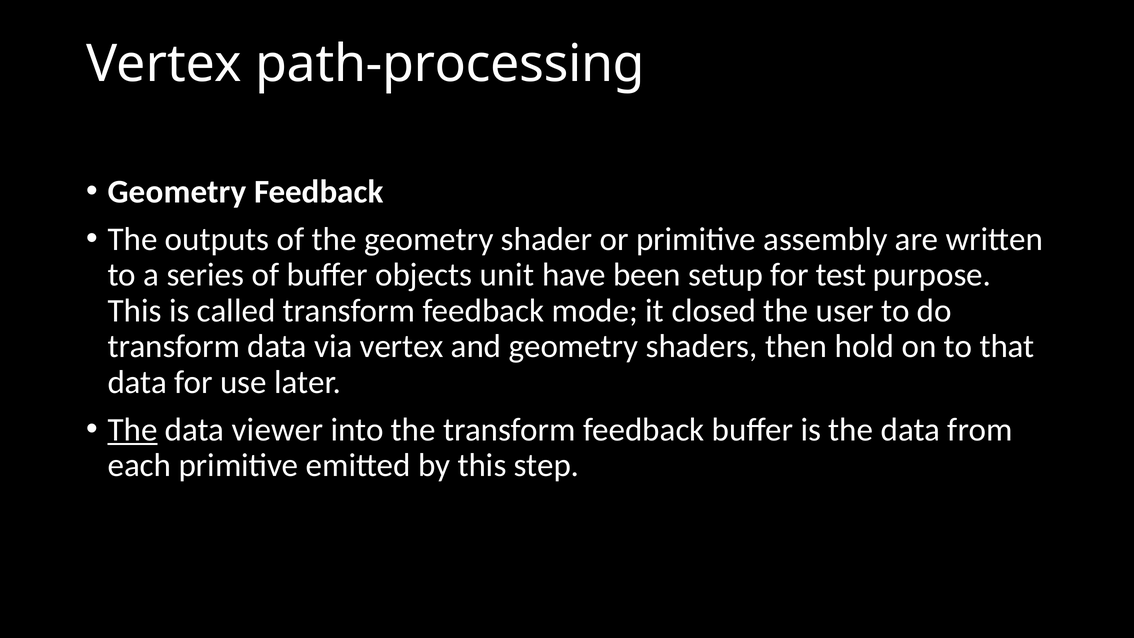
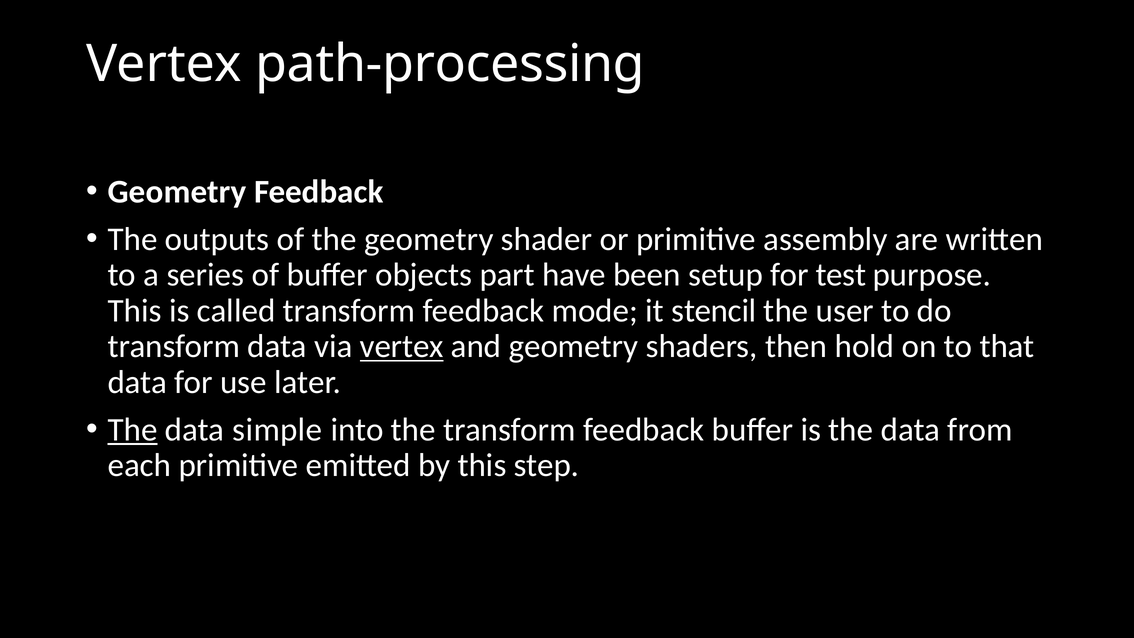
unit: unit -> part
closed: closed -> stencil
vertex at (402, 346) underline: none -> present
viewer: viewer -> simple
